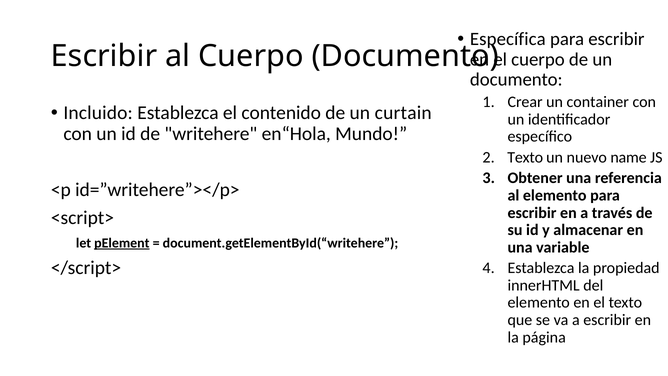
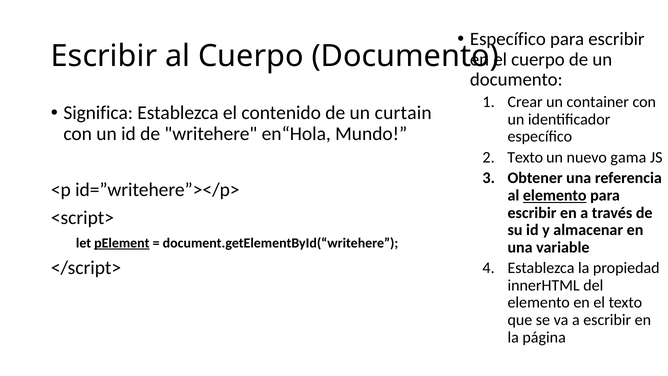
Específica at (508, 39): Específica -> Específico
Incluido: Incluido -> Significa
name: name -> gama
elemento at (555, 195) underline: none -> present
